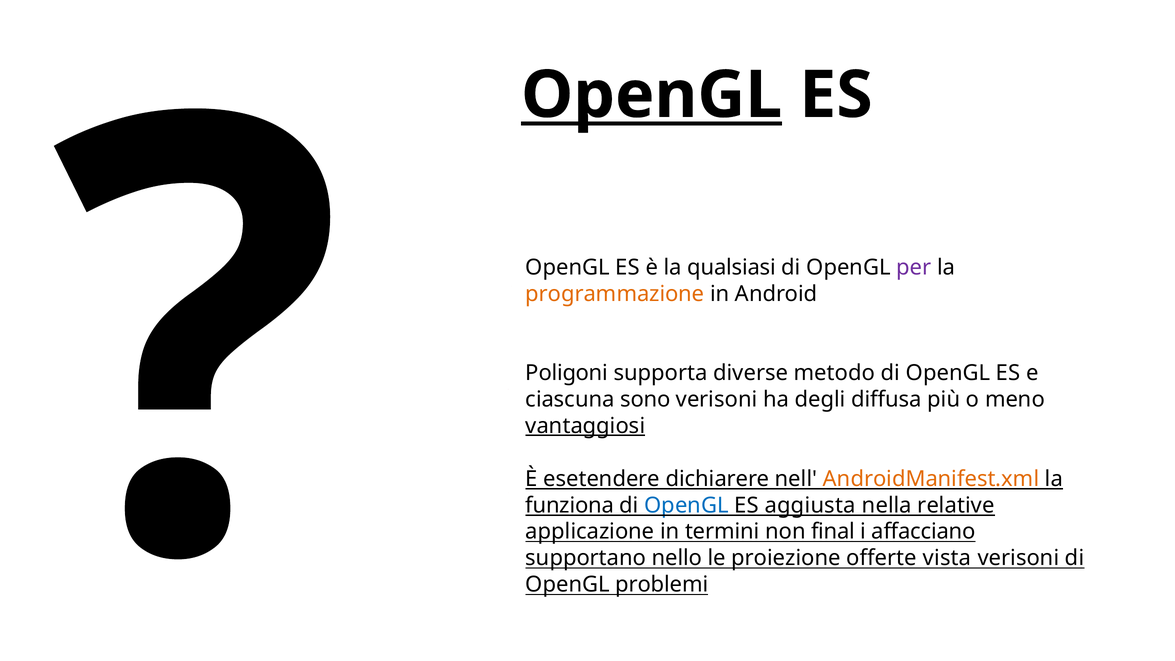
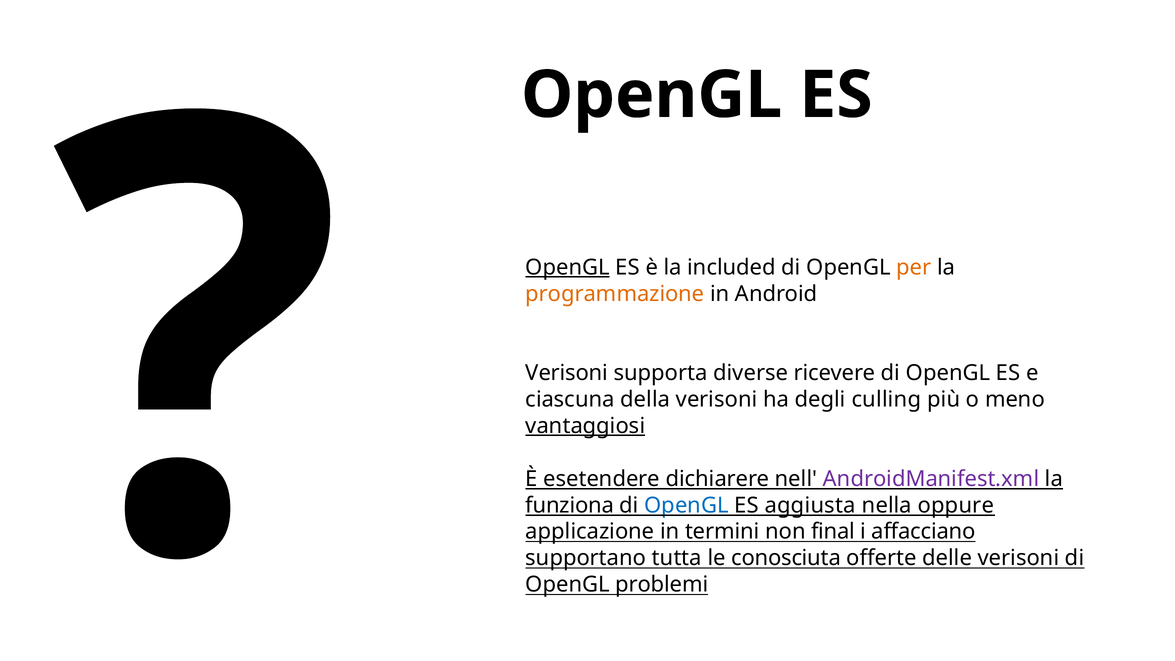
OpenGL at (652, 95) underline: present -> none
OpenGL at (568, 267) underline: none -> present
qualsiasi: qualsiasi -> included
per colour: purple -> orange
Poligoni at (567, 373): Poligoni -> Verisoni
metodo: metodo -> ricevere
sono: sono -> della
diffusa: diffusa -> culling
AndroidManifest.xml colour: orange -> purple
relative: relative -> oppure
nello: nello -> tutta
proiezione: proiezione -> conosciuta
vista: vista -> delle
